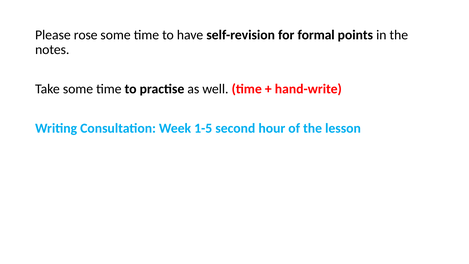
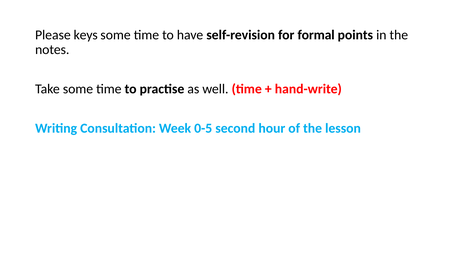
rose: rose -> keys
1-5: 1-5 -> 0-5
